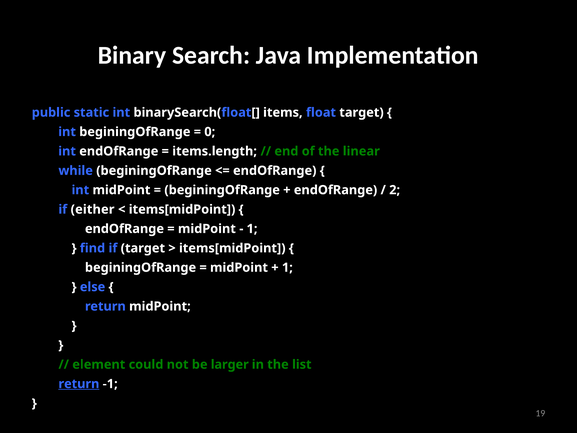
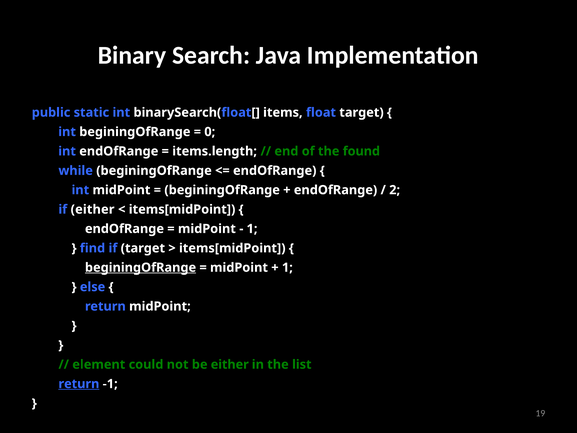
linear: linear -> found
beginingOfRange at (141, 267) underline: none -> present
be larger: larger -> either
